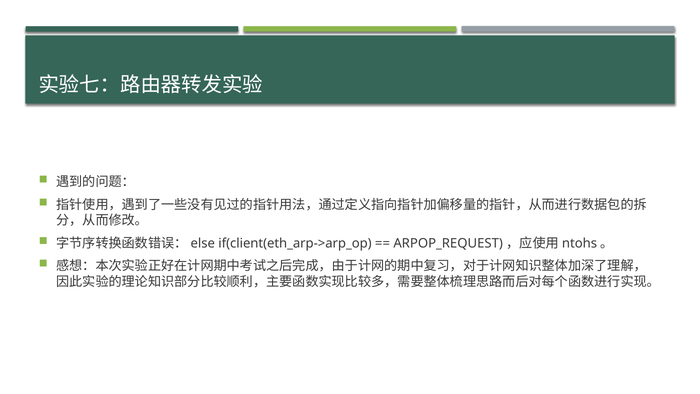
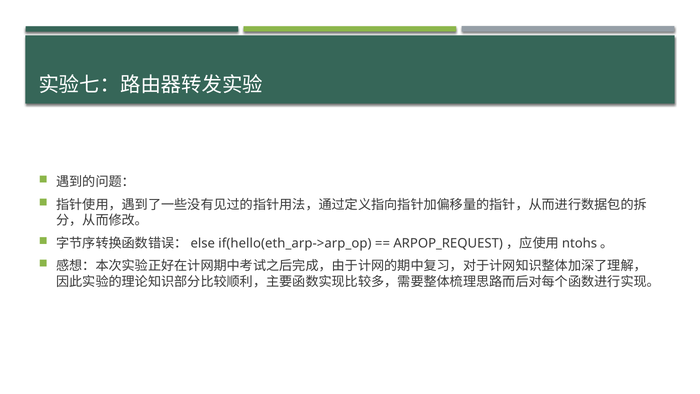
if(client(eth_arp->arp_op: if(client(eth_arp->arp_op -> if(hello(eth_arp->arp_op
